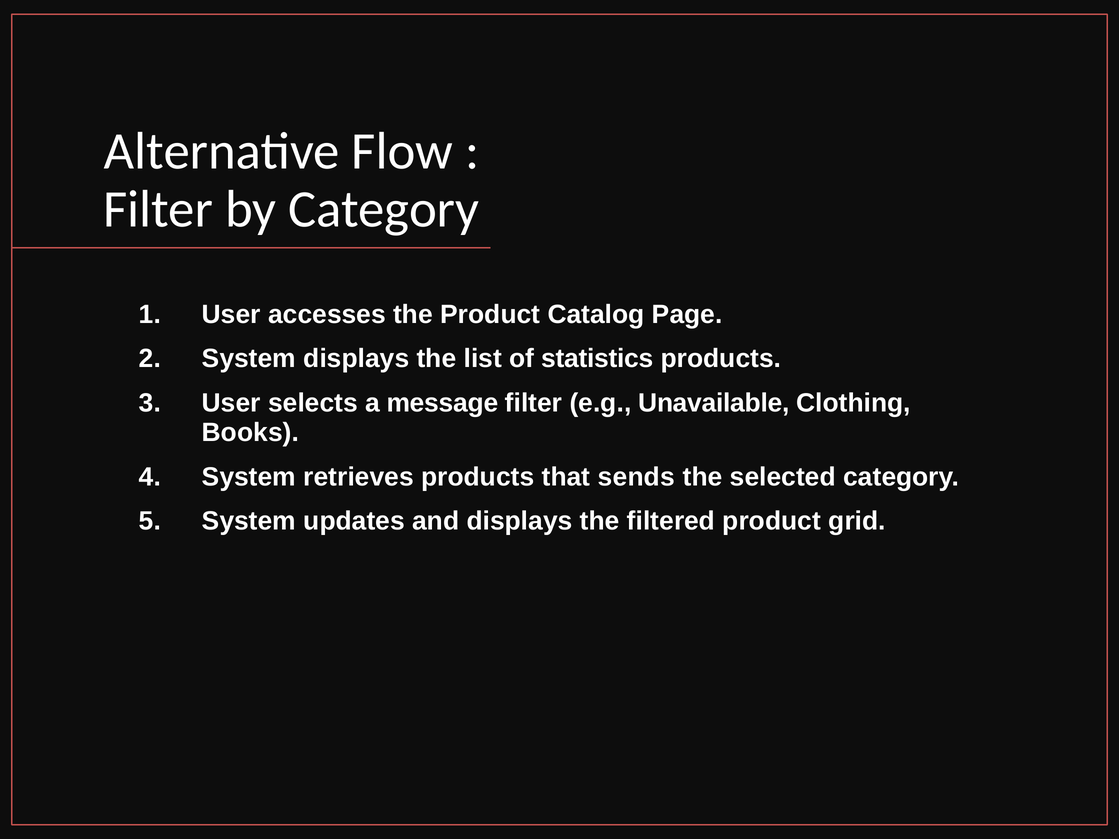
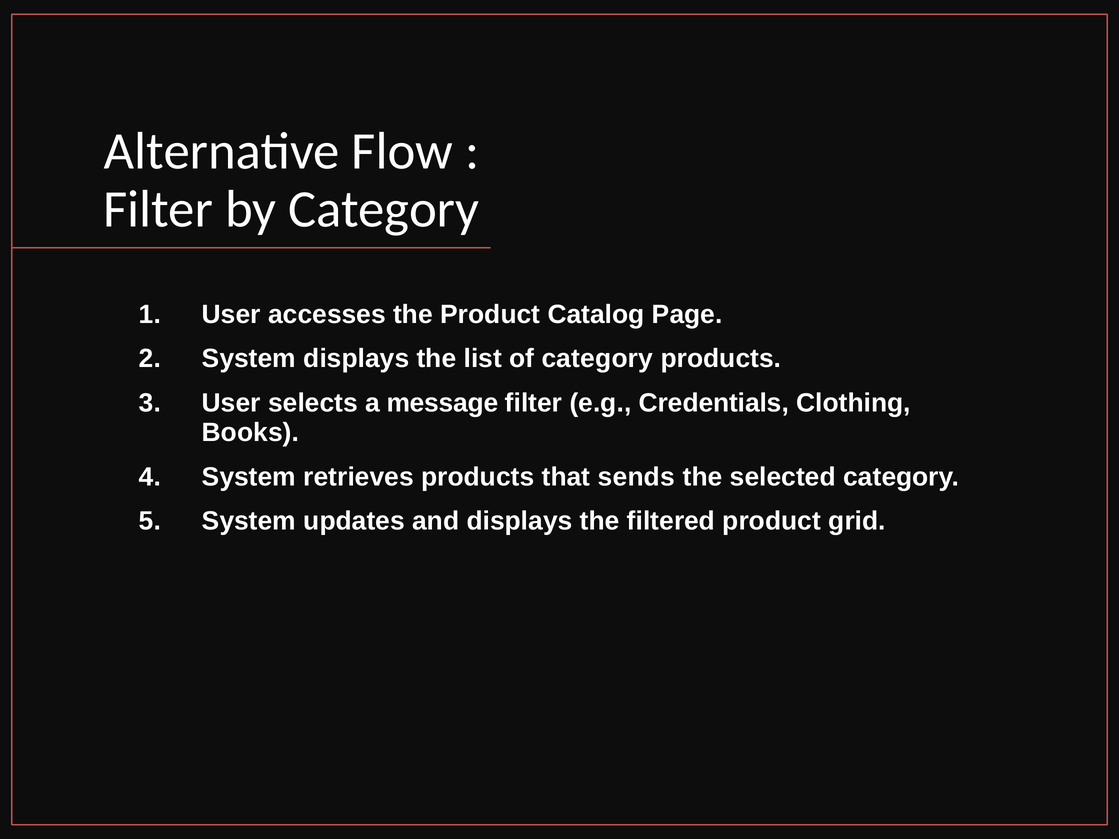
of statistics: statistics -> category
Unavailable: Unavailable -> Credentials
